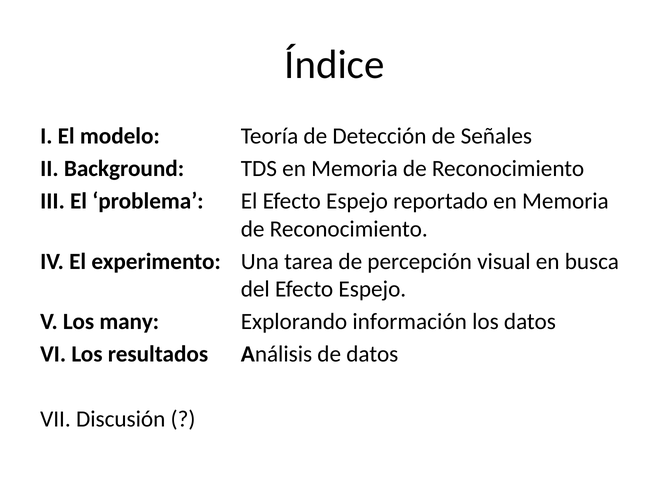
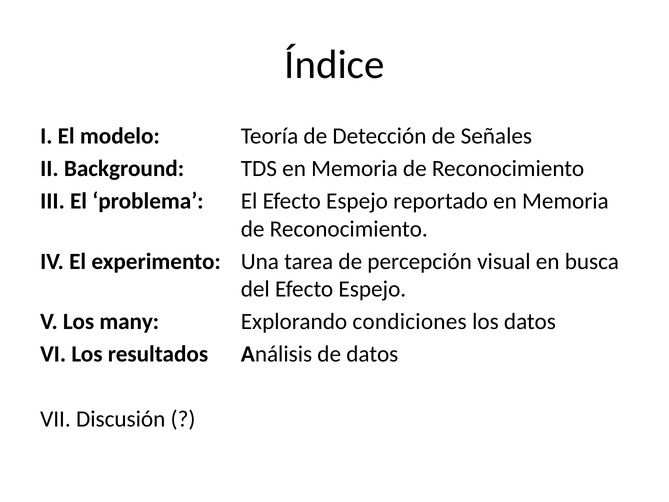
información: información -> condiciones
